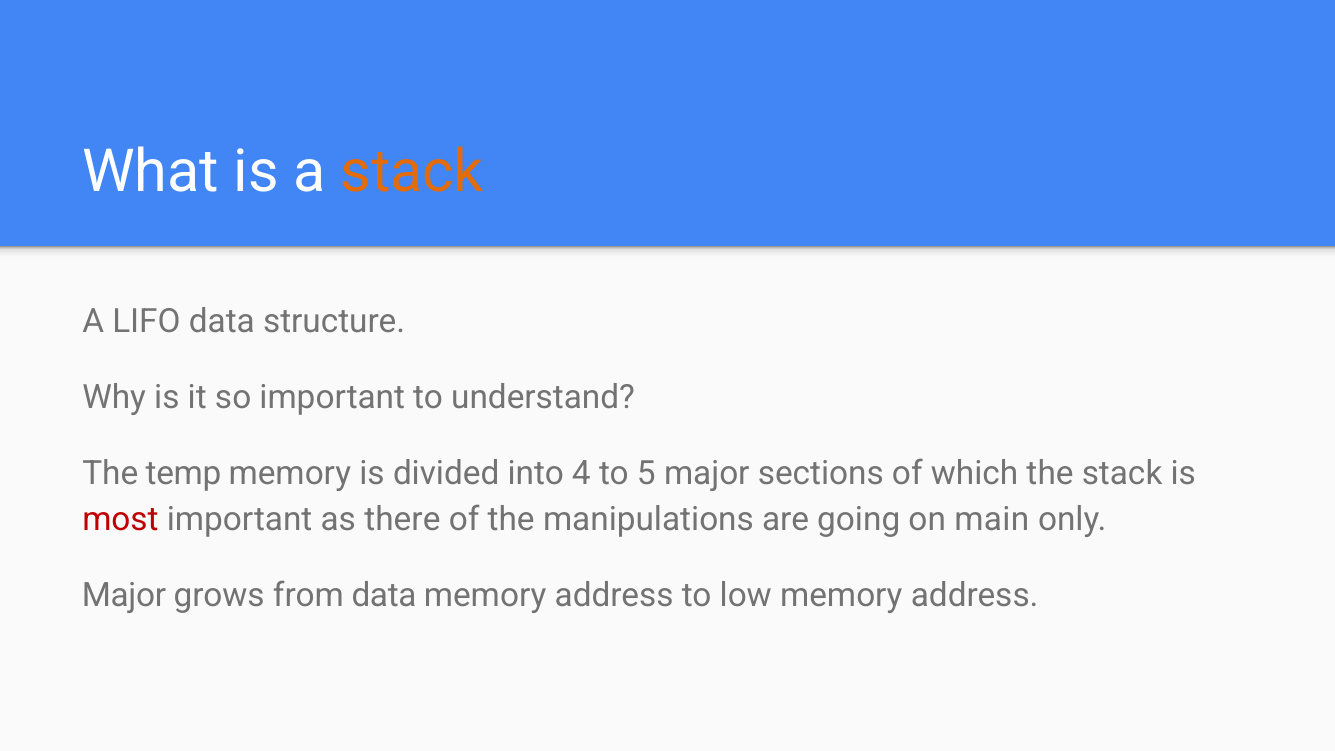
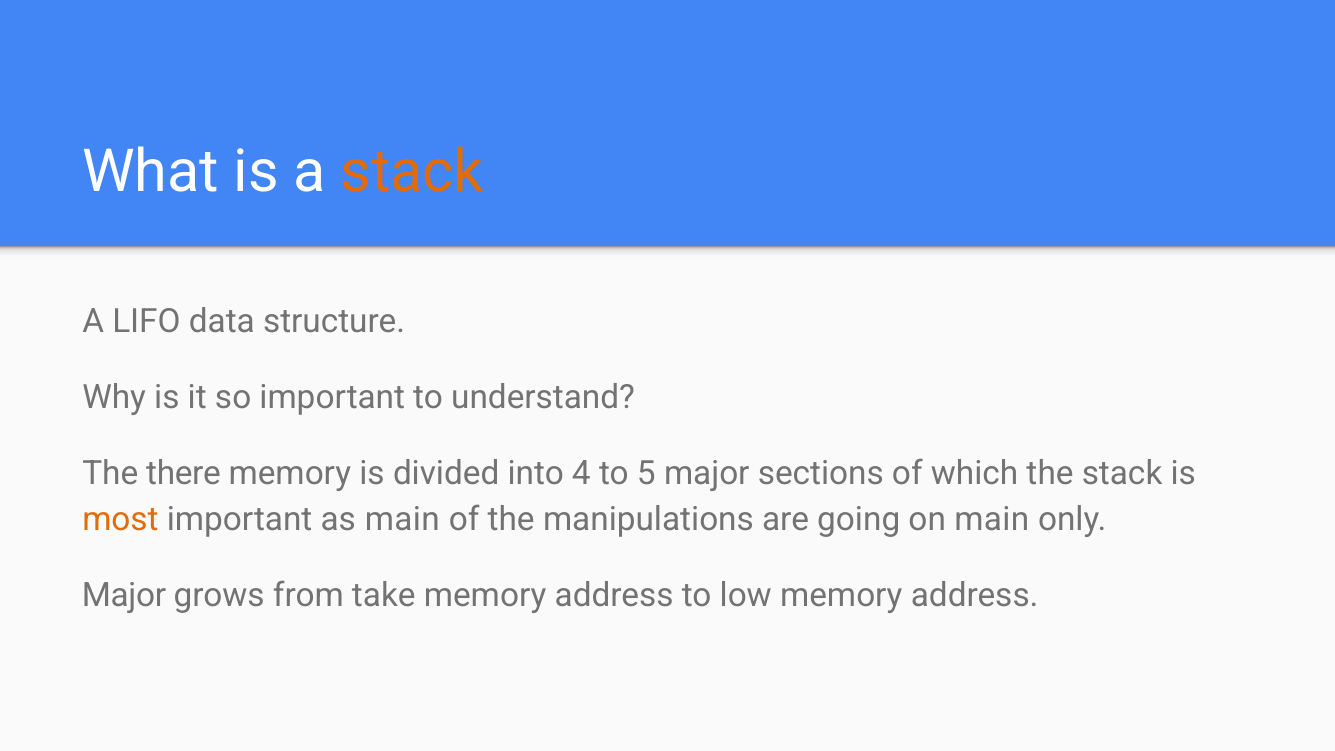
temp: temp -> there
most colour: red -> orange
as there: there -> main
from data: data -> take
